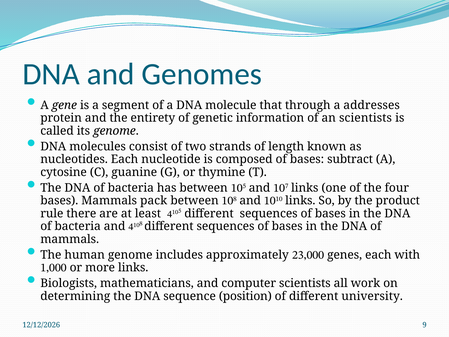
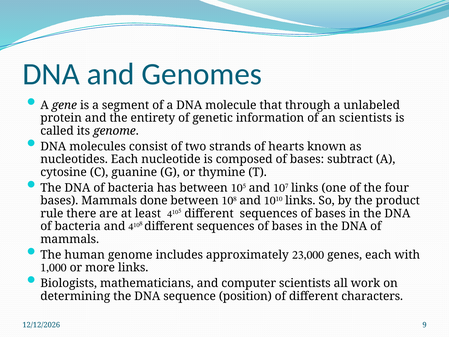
addresses: addresses -> unlabeled
length: length -> hearts
pack: pack -> done
university: university -> characters
